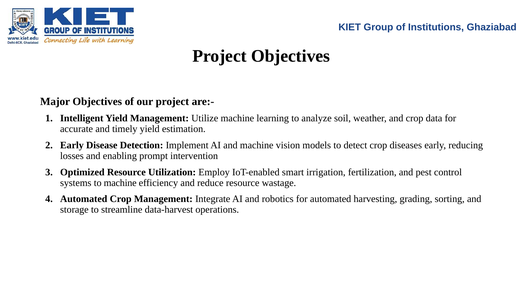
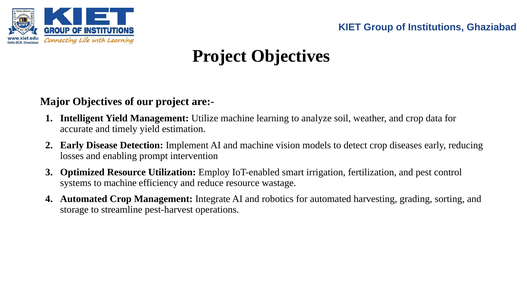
data-harvest: data-harvest -> pest-harvest
